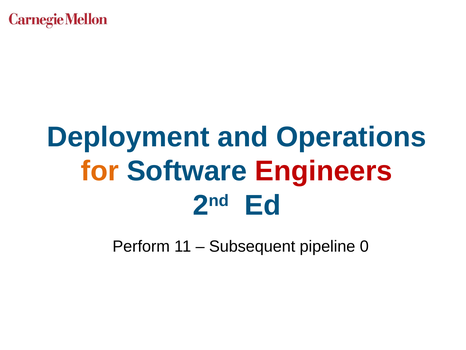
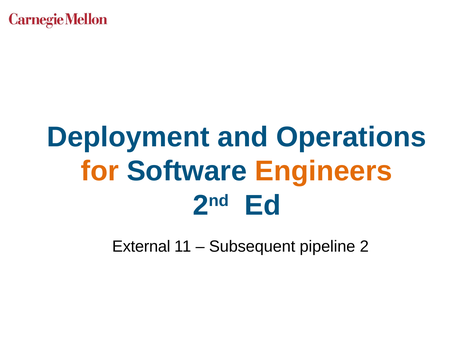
Engineers colour: red -> orange
Perform: Perform -> External
0: 0 -> 2
